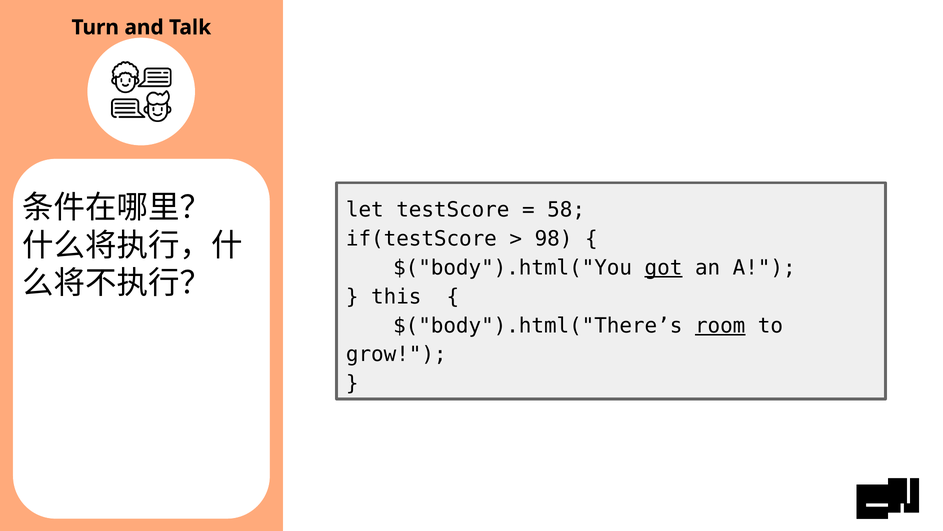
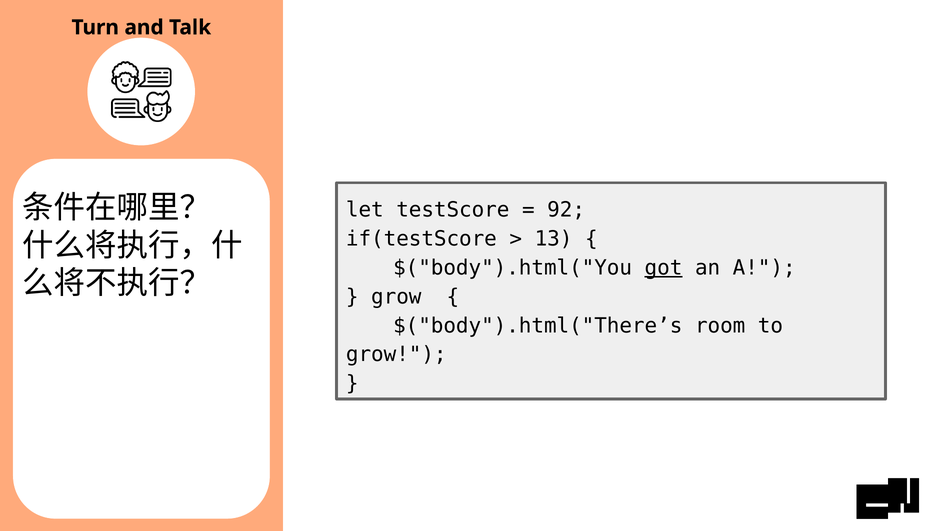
58: 58 -> 92
98: 98 -> 13
this at (396, 296): this -> grow
room underline: present -> none
